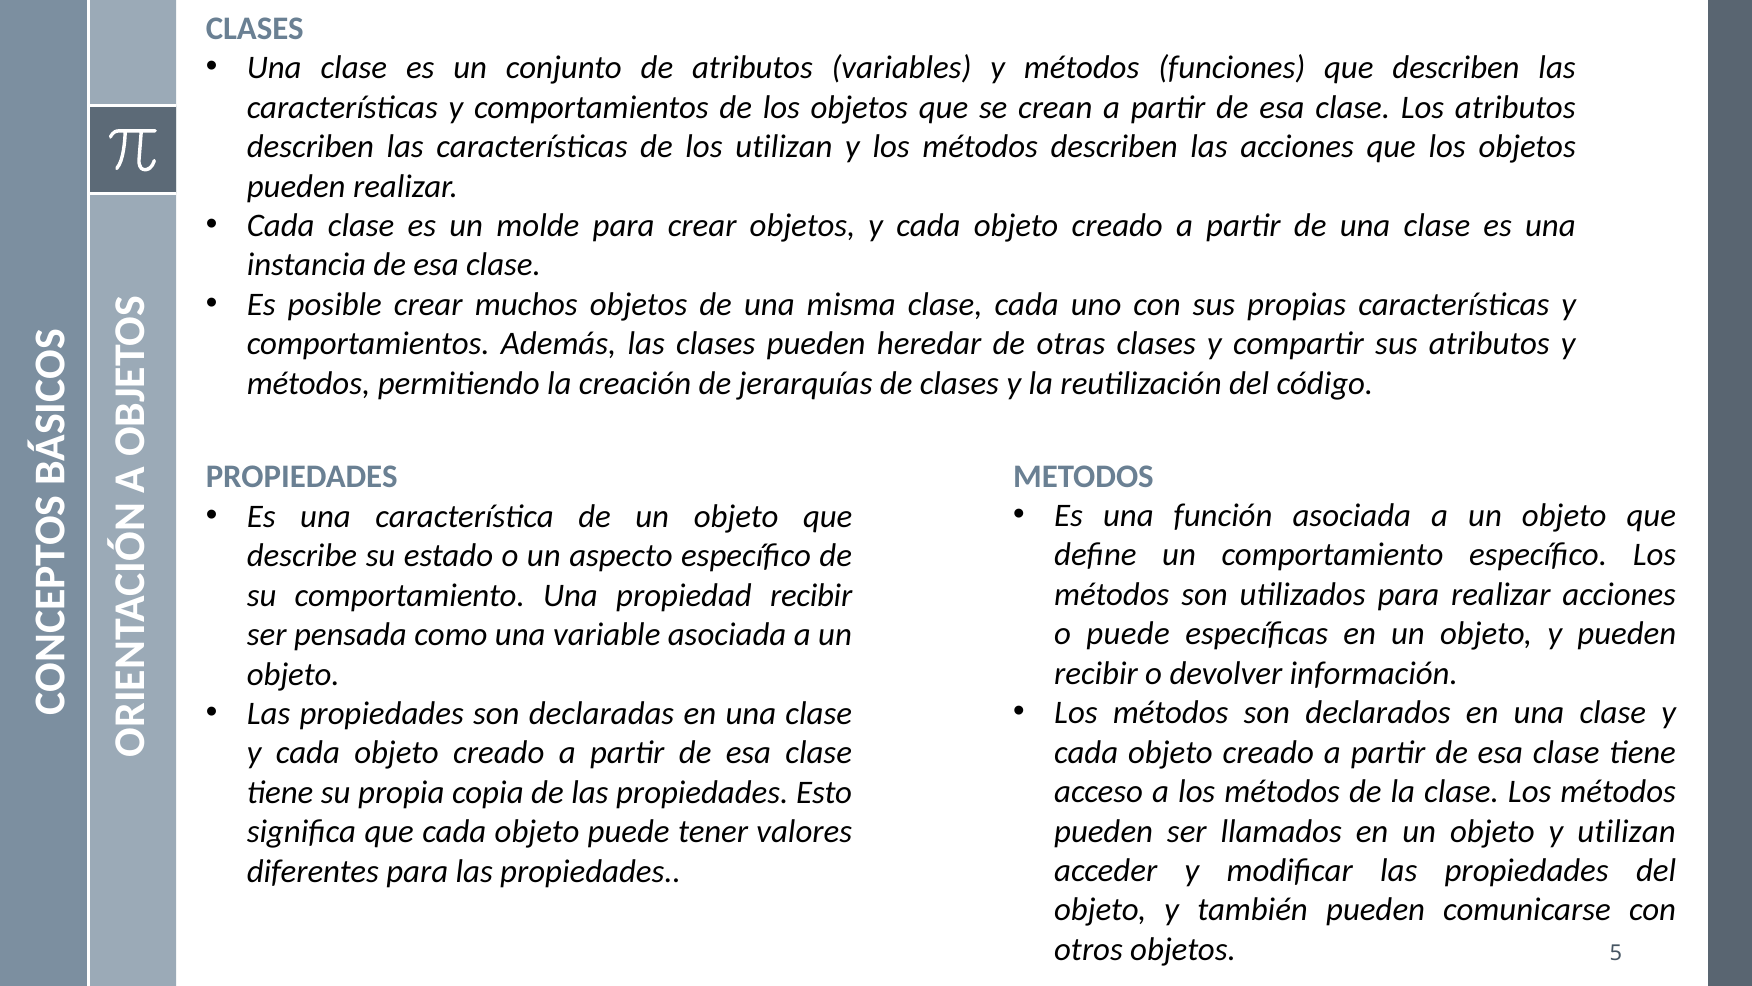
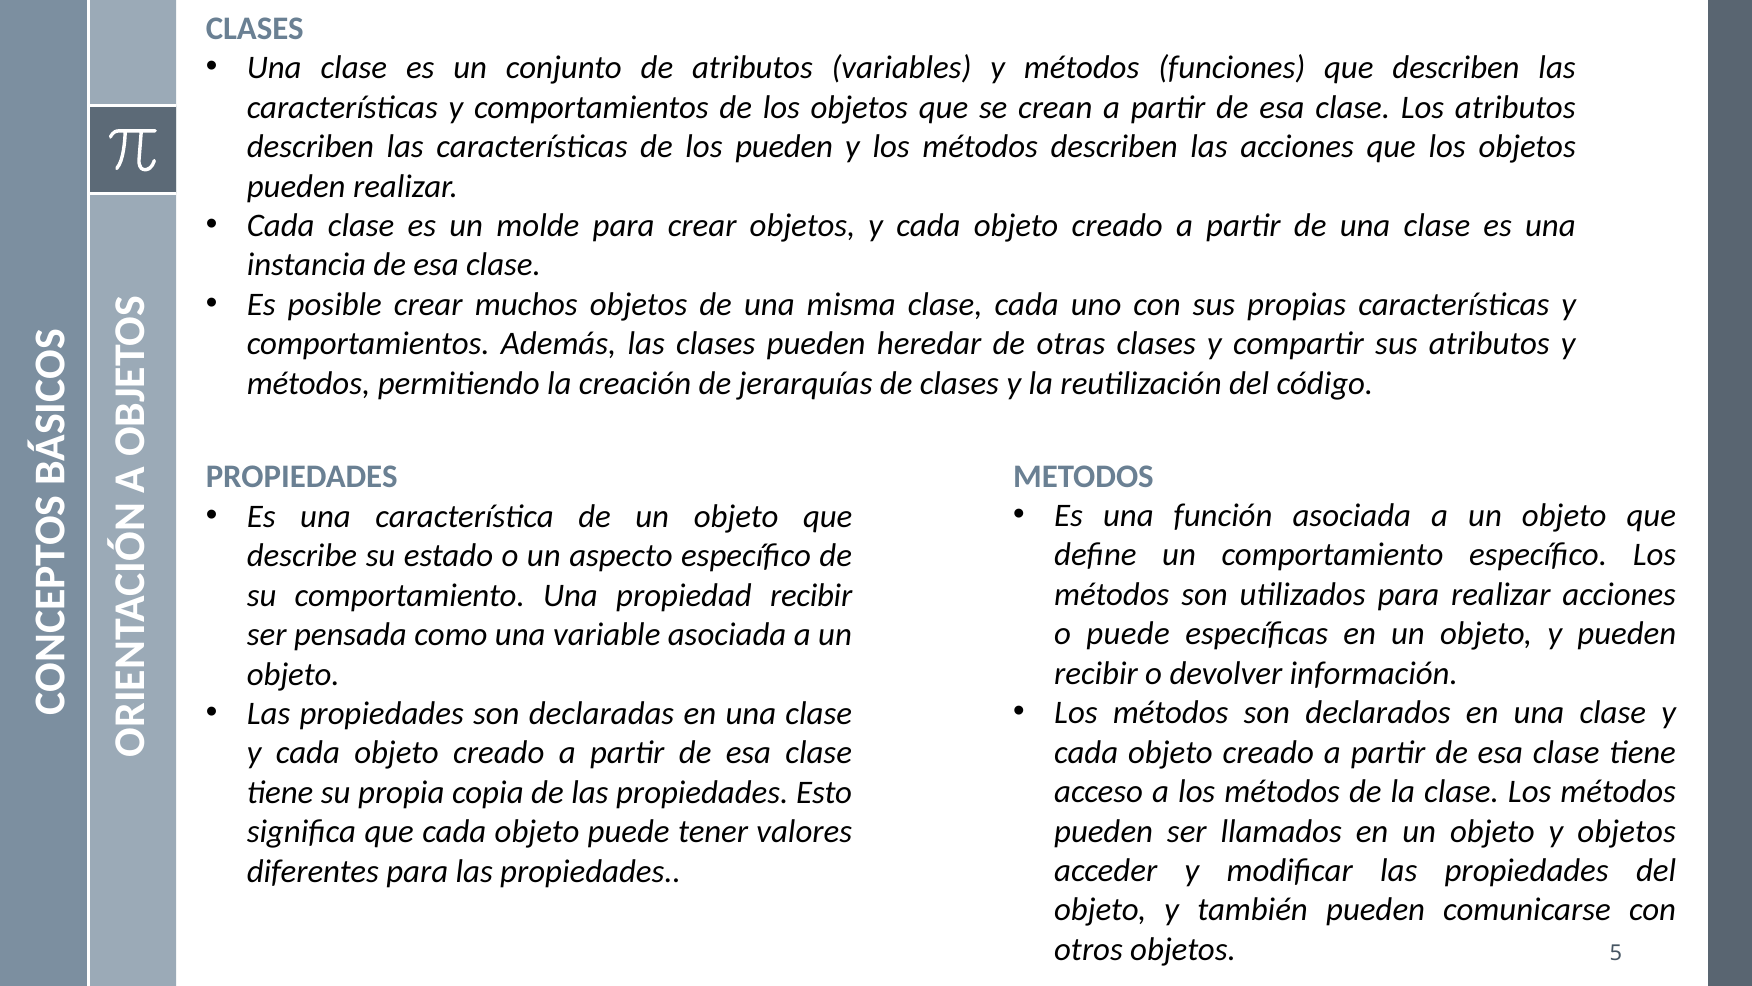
los utilizan: utilizan -> pueden
y utilizan: utilizan -> objetos
